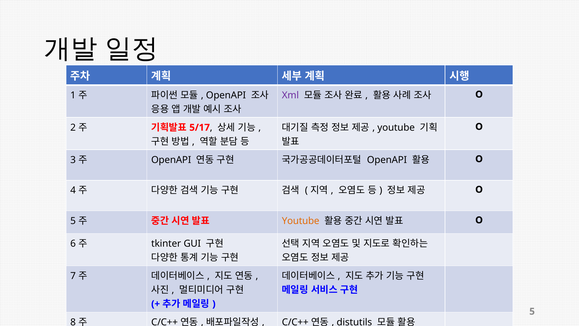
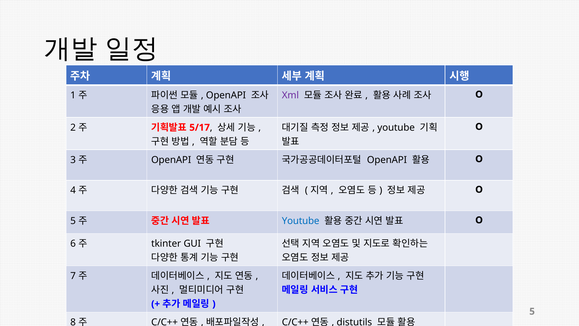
Youtube at (301, 221) colour: orange -> blue
